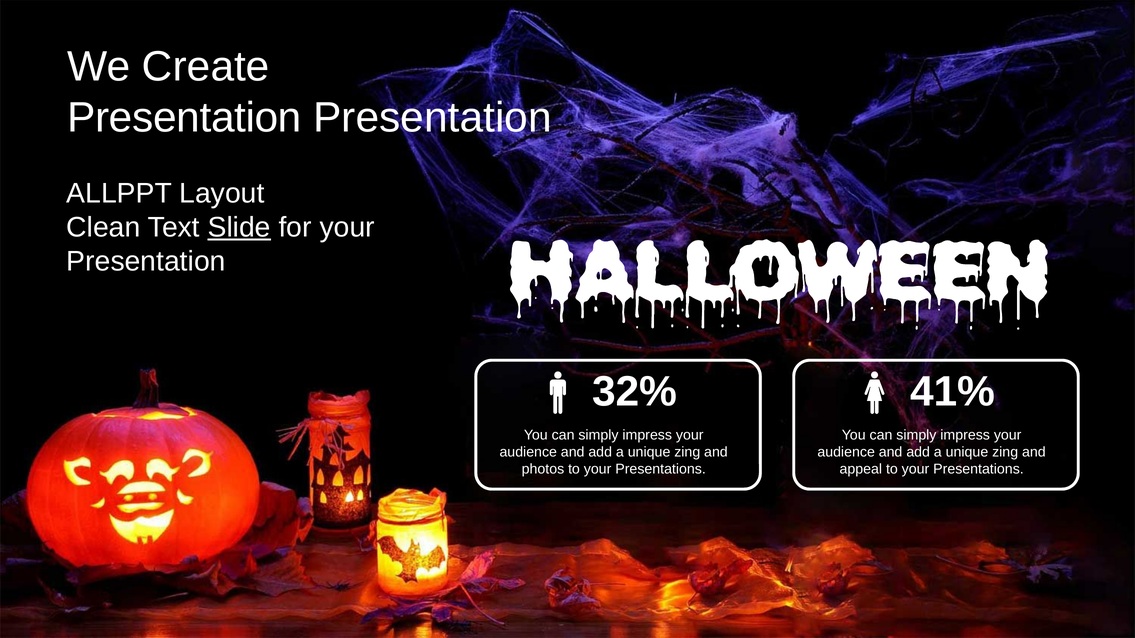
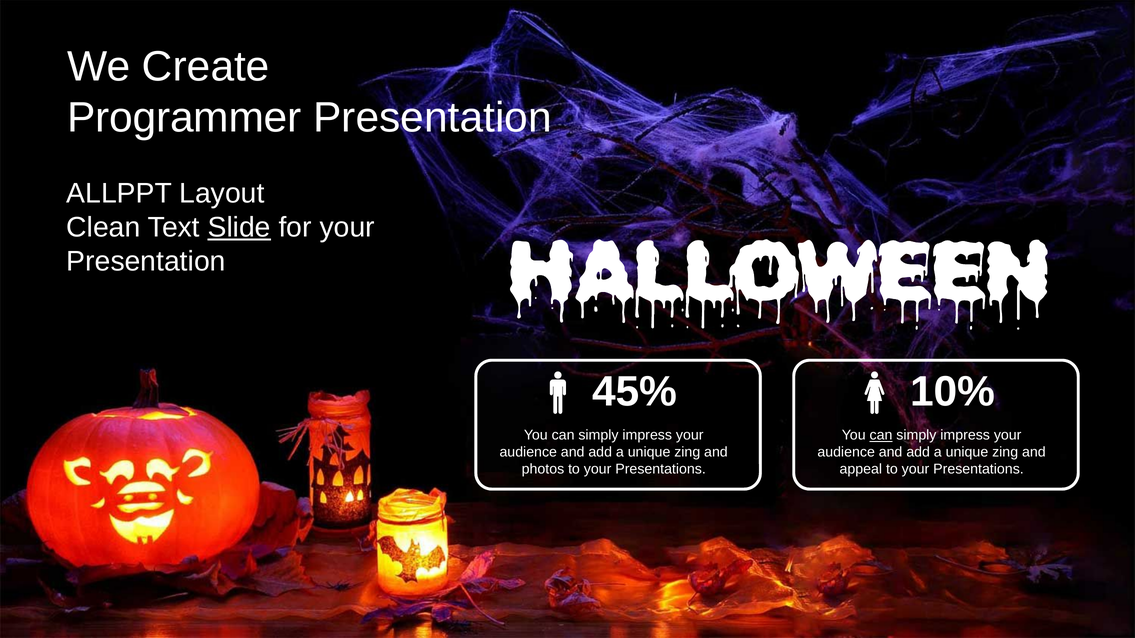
Presentation at (184, 118): Presentation -> Programmer
32%: 32% -> 45%
41%: 41% -> 10%
can at (881, 436) underline: none -> present
